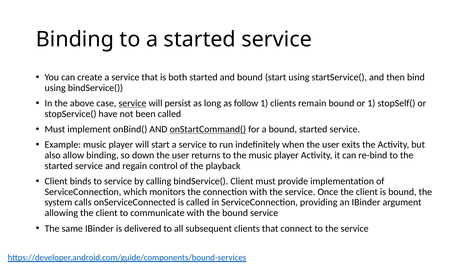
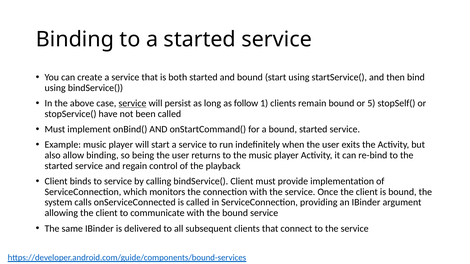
or 1: 1 -> 5
onStartCommand( underline: present -> none
down: down -> being
